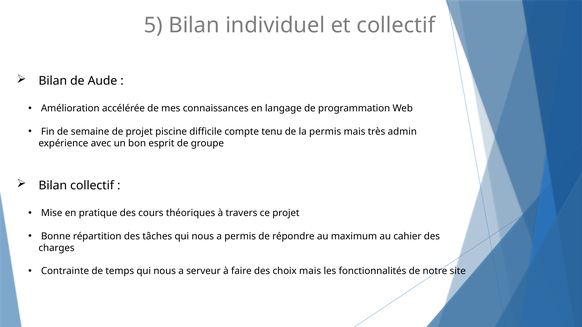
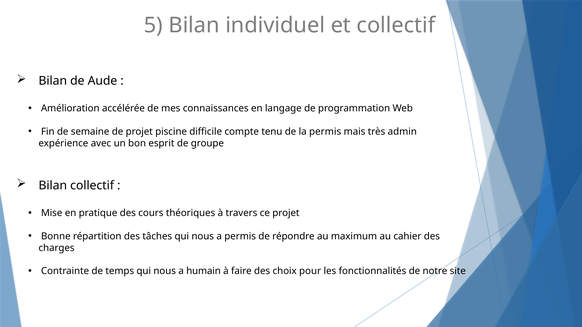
serveur: serveur -> humain
choix mais: mais -> pour
